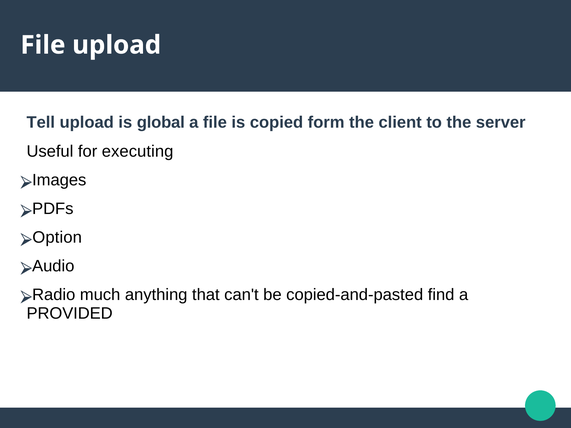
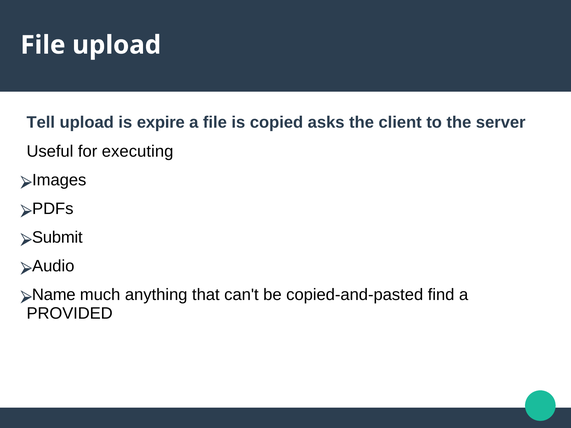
global: global -> expire
form: form -> asks
Option: Option -> Submit
Radio: Radio -> Name
